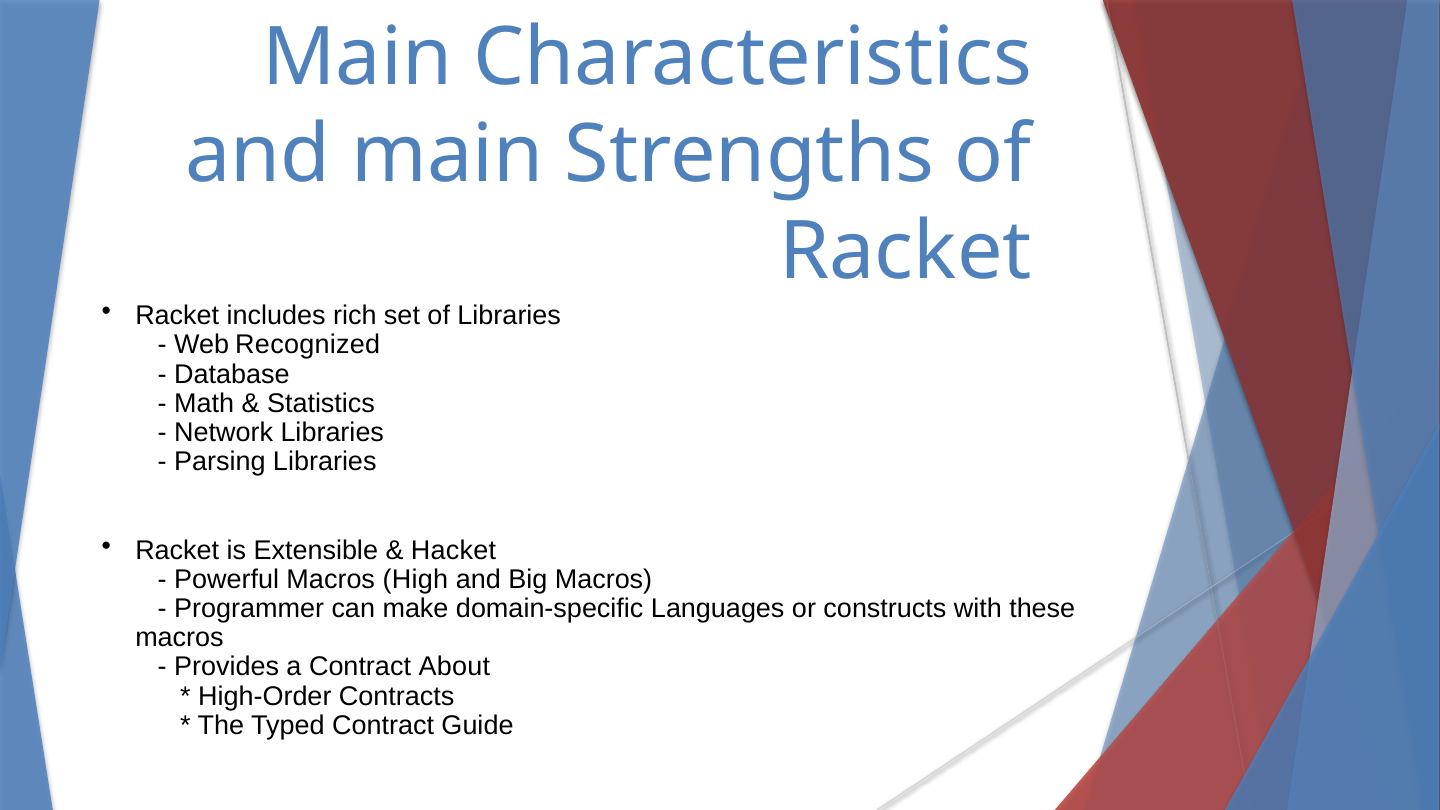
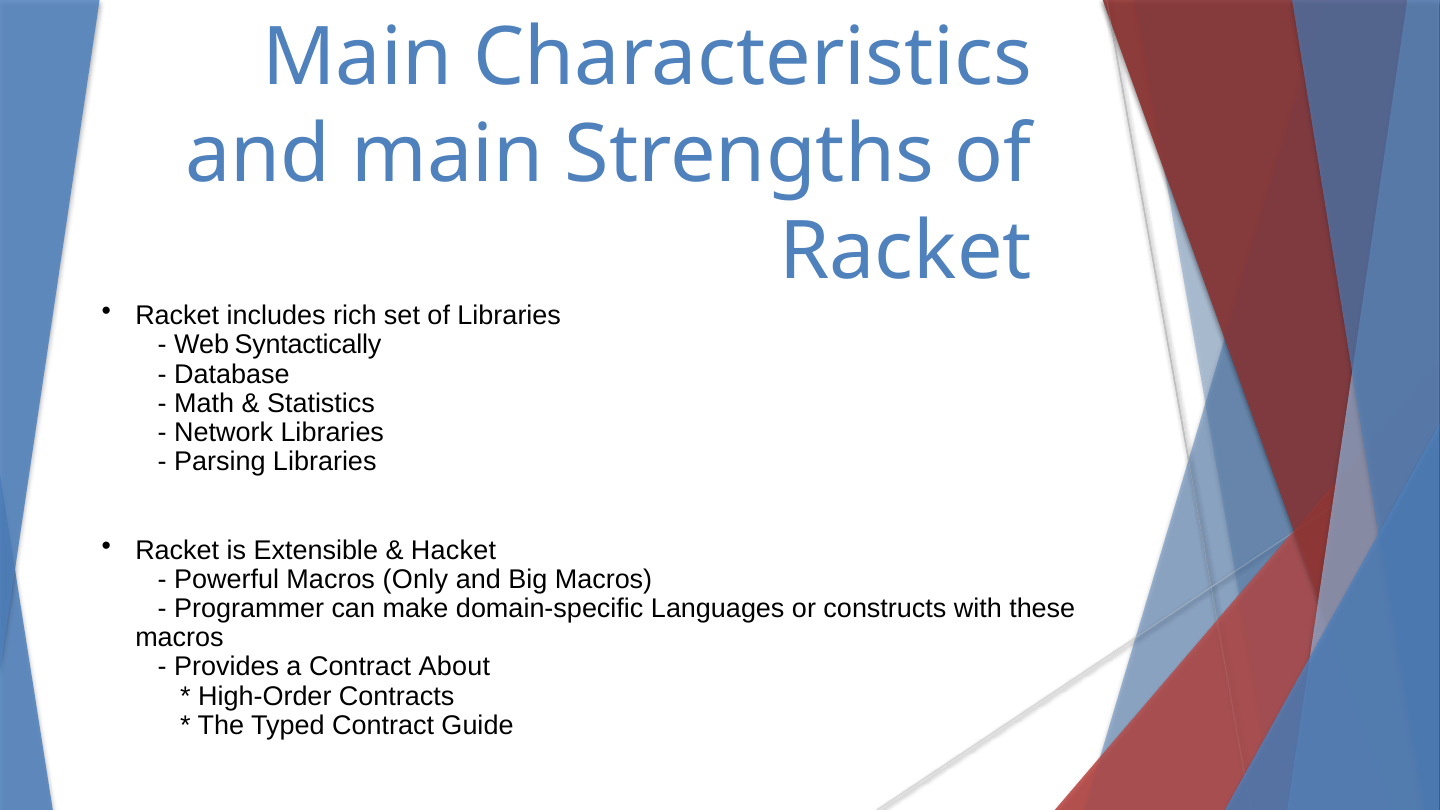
Recognized: Recognized -> Syntactically
High: High -> Only
